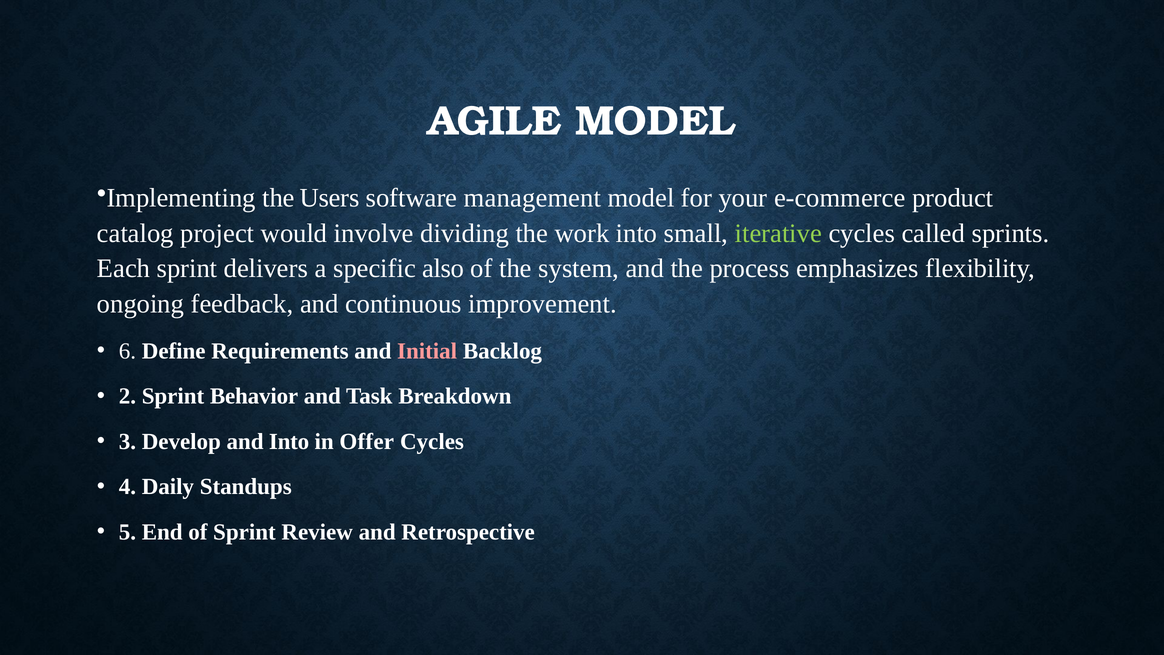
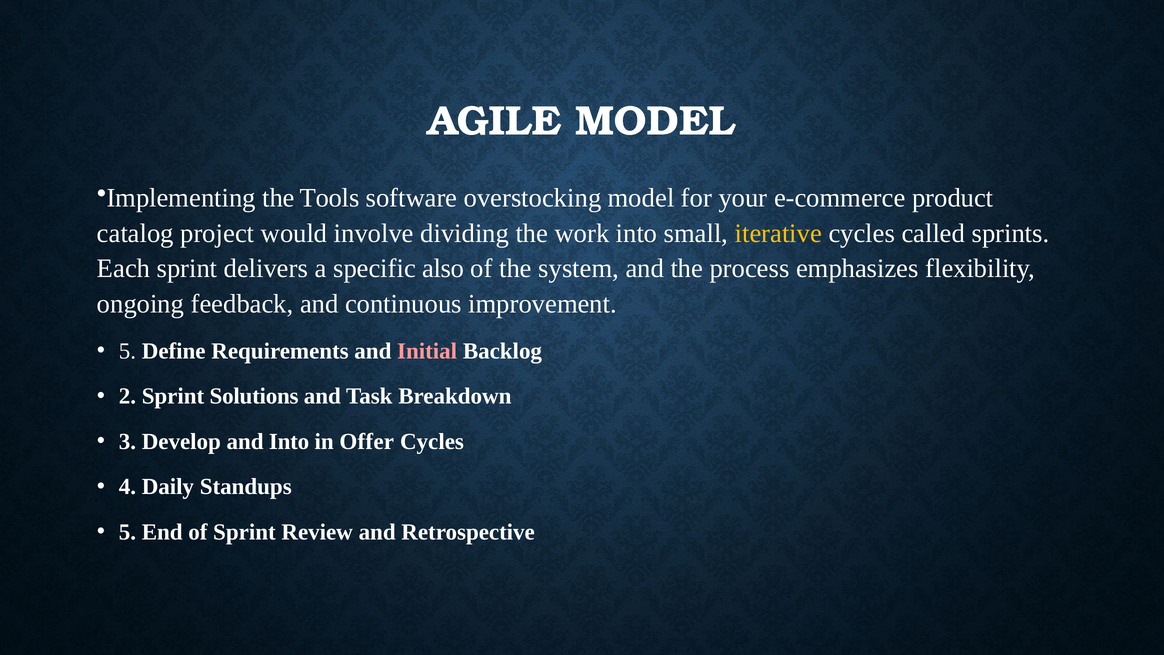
Users: Users -> Tools
management: management -> overstocking
iterative colour: light green -> yellow
6 at (127, 351): 6 -> 5
Behavior: Behavior -> Solutions
